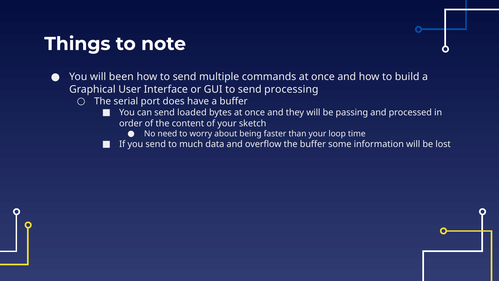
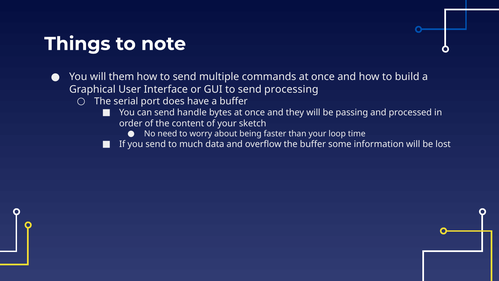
been: been -> them
loaded: loaded -> handle
